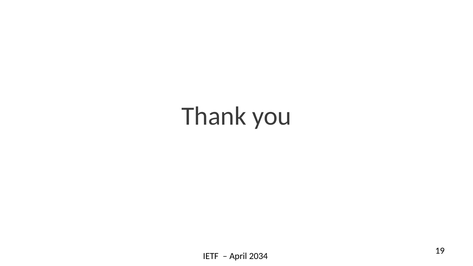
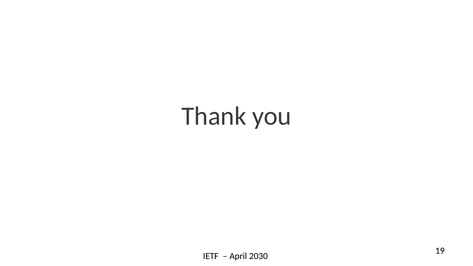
2034: 2034 -> 2030
